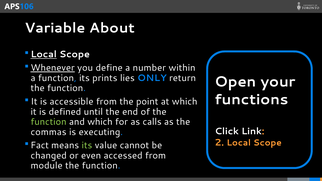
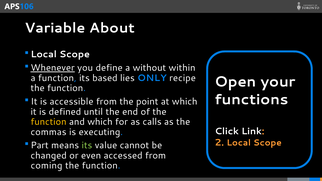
Local at (44, 54) underline: present -> none
number: number -> without
prints: prints -> based
return: return -> recipe
function at (49, 122) colour: light green -> yellow
Fact: Fact -> Part
module: module -> coming
